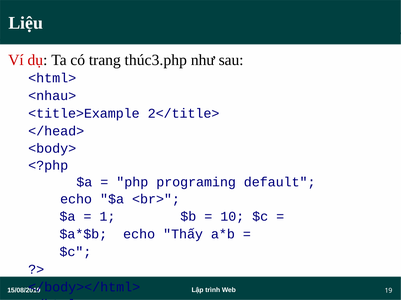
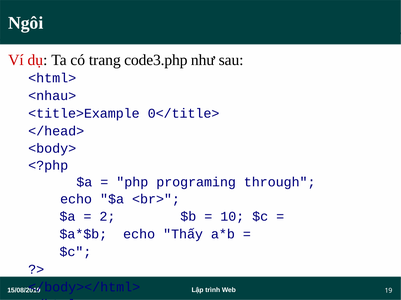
Liệu: Liệu -> Ngôi
thúc3.php: thúc3.php -> code3.php
2</title>: 2</title> -> 0</title>
default: default -> through
1: 1 -> 2
